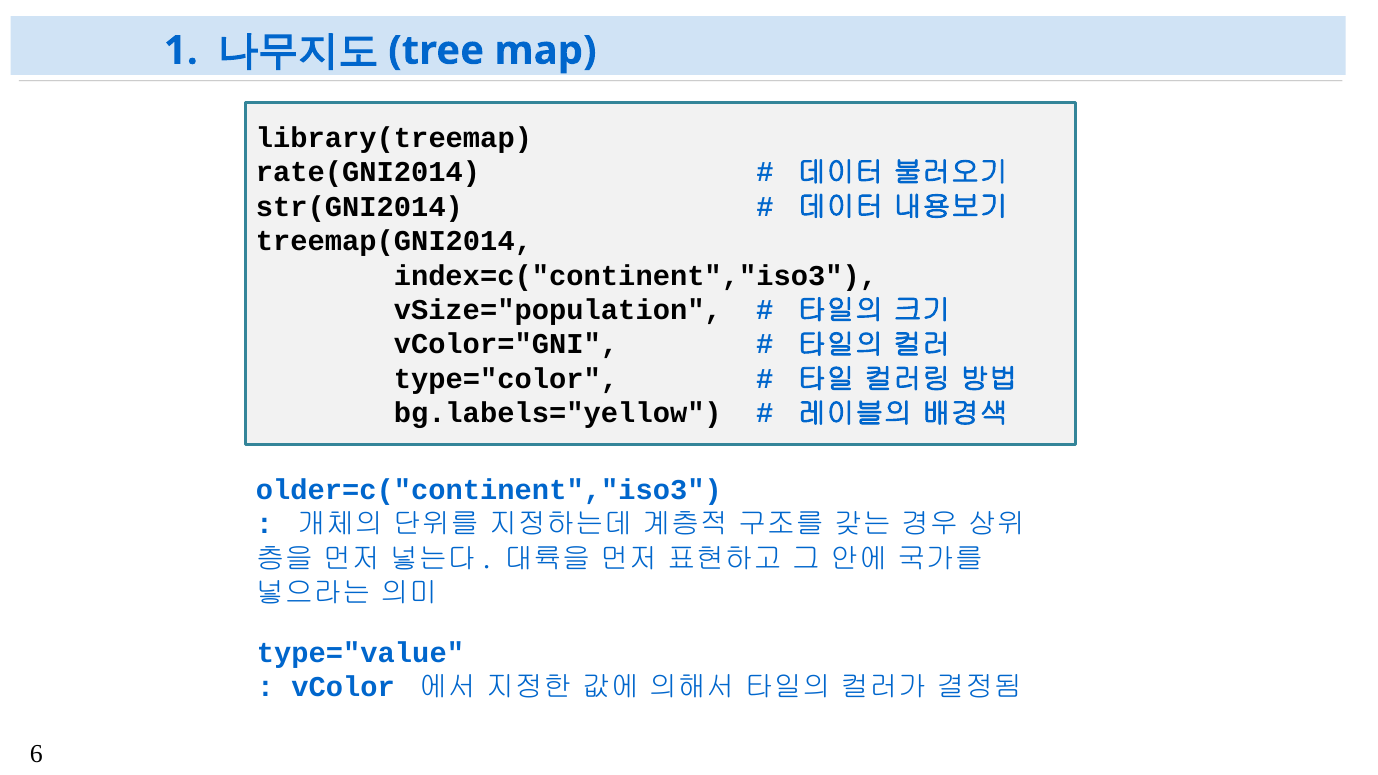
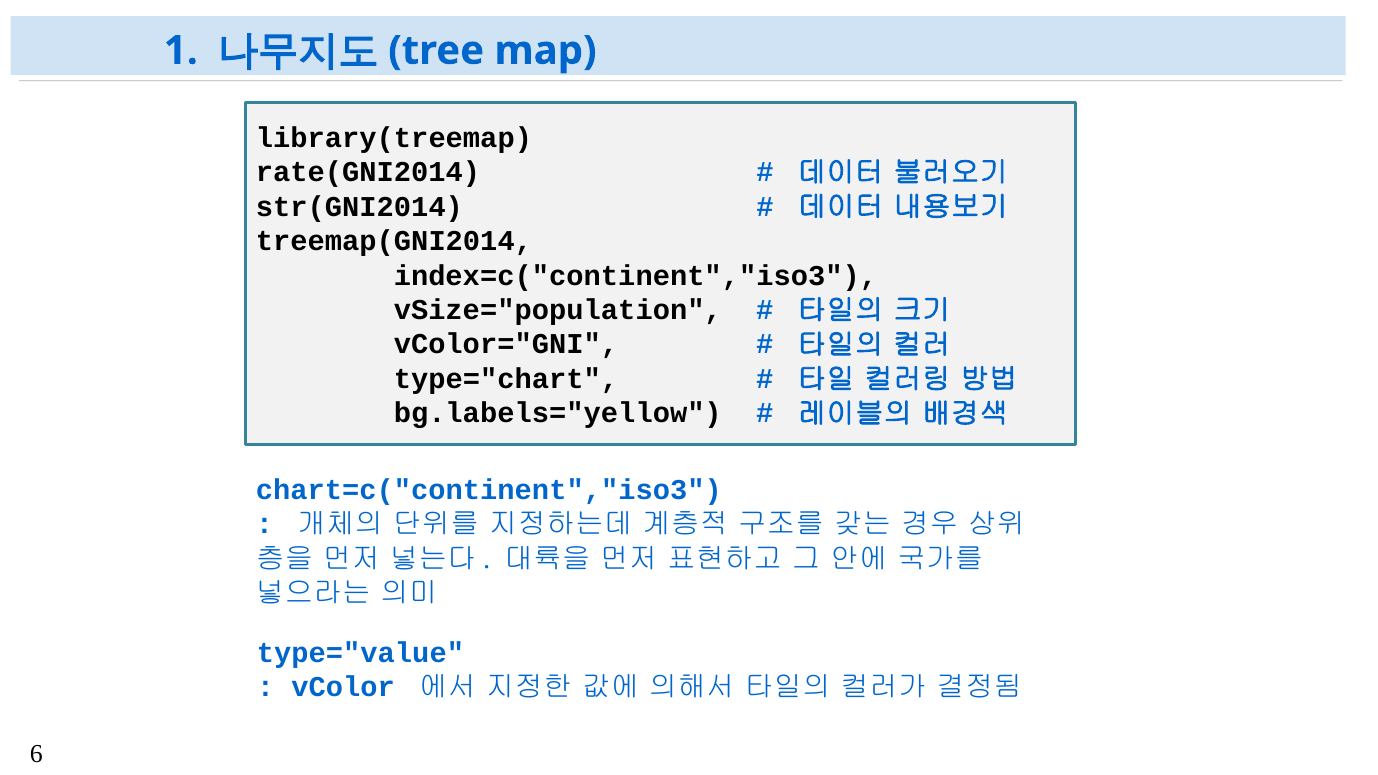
type="color: type="color -> type="chart
older=c("continent","iso3: older=c("continent","iso3 -> chart=c("continent","iso3
